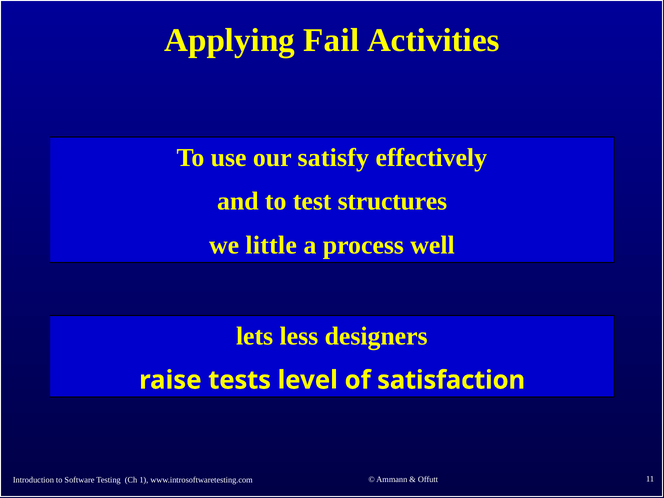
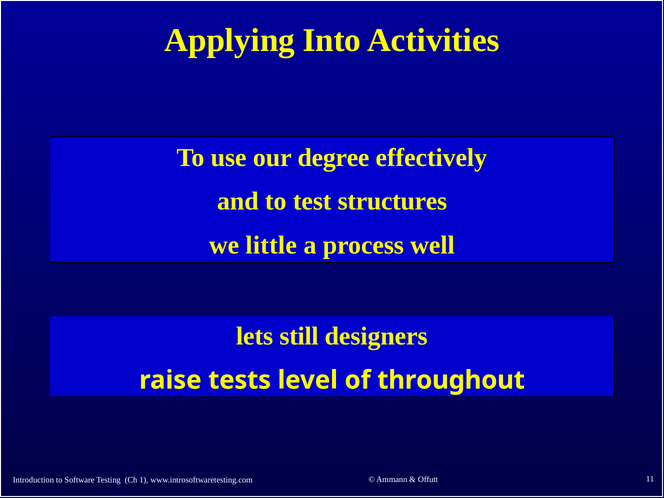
Fail: Fail -> Into
satisfy: satisfy -> degree
less: less -> still
satisfaction: satisfaction -> throughout
